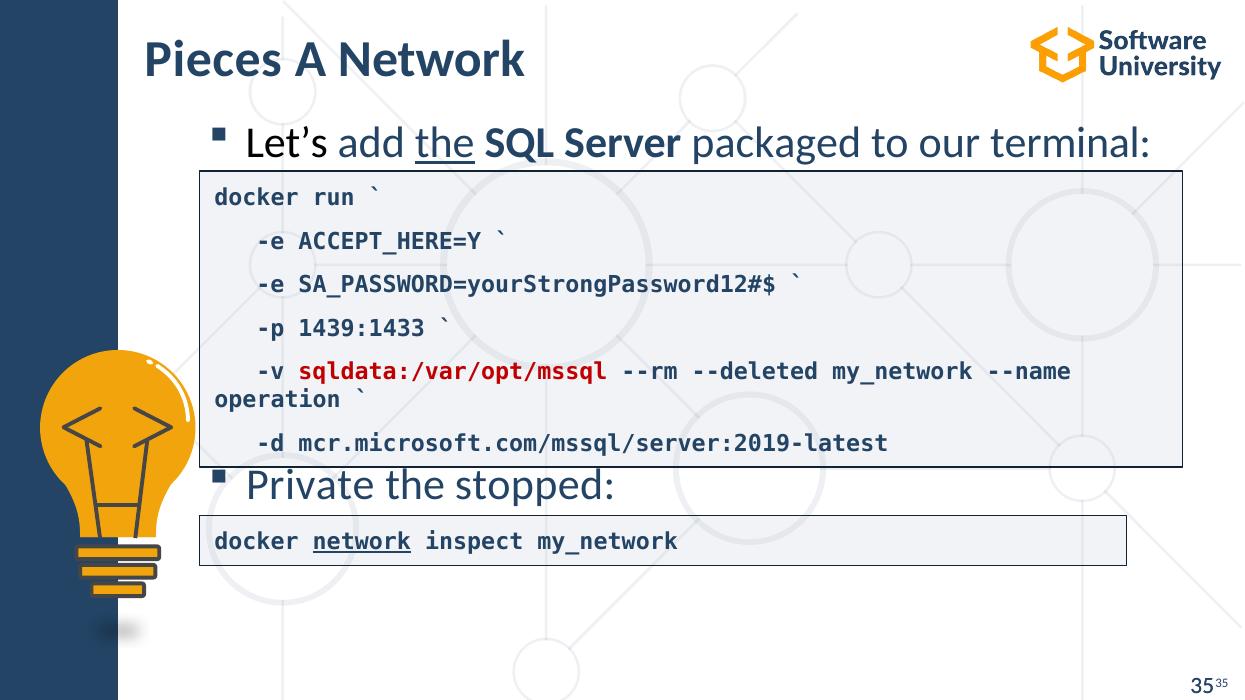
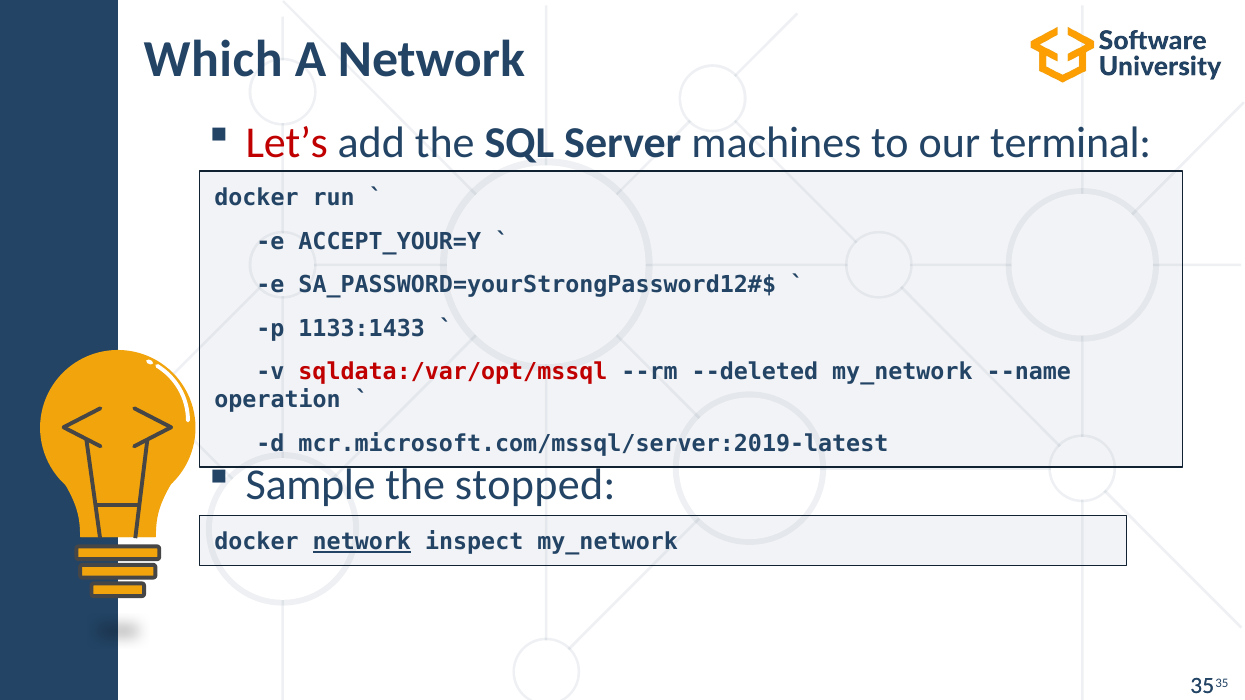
Pieces: Pieces -> Which
Let’s colour: black -> red
the at (445, 143) underline: present -> none
packaged: packaged -> machines
ACCEPT_HERE=Y: ACCEPT_HERE=Y -> ACCEPT_YOUR=Y
1439:1433: 1439:1433 -> 1133:1433
Private: Private -> Sample
